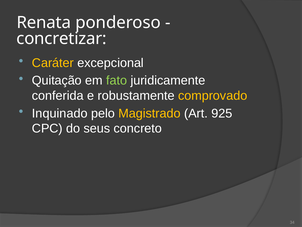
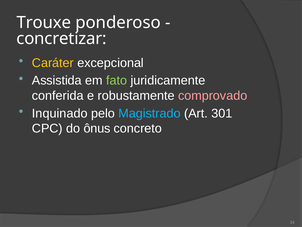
Renata: Renata -> Trouxe
Quitação: Quitação -> Assistida
comprovado colour: yellow -> pink
Magistrado colour: yellow -> light blue
925: 925 -> 301
seus: seus -> ônus
